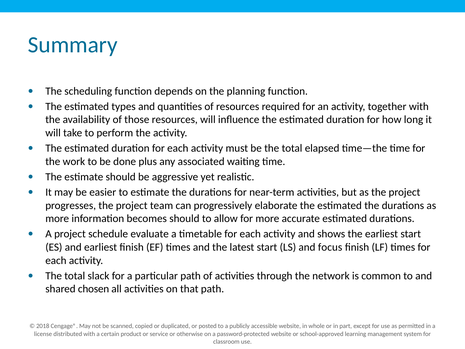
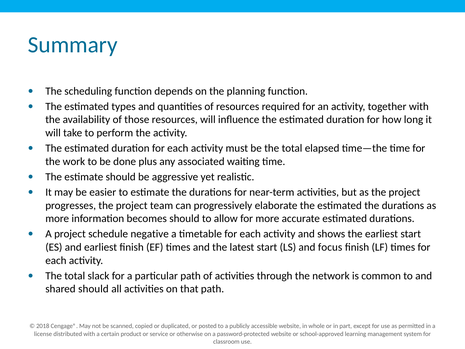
evaluate: evaluate -> negative
shared chosen: chosen -> should
